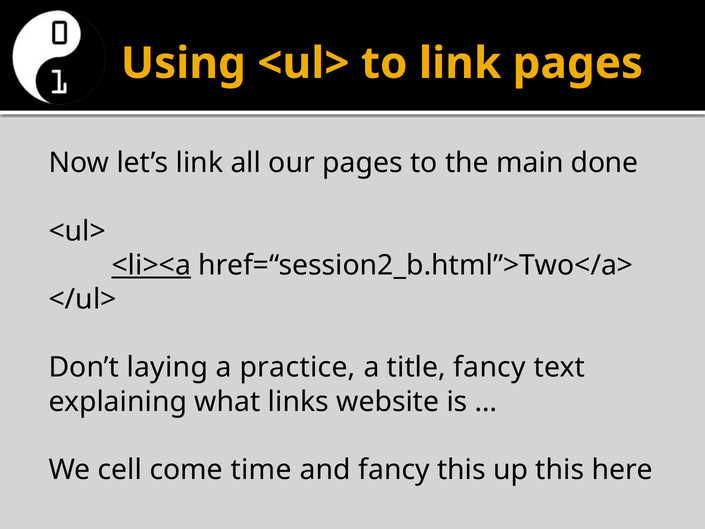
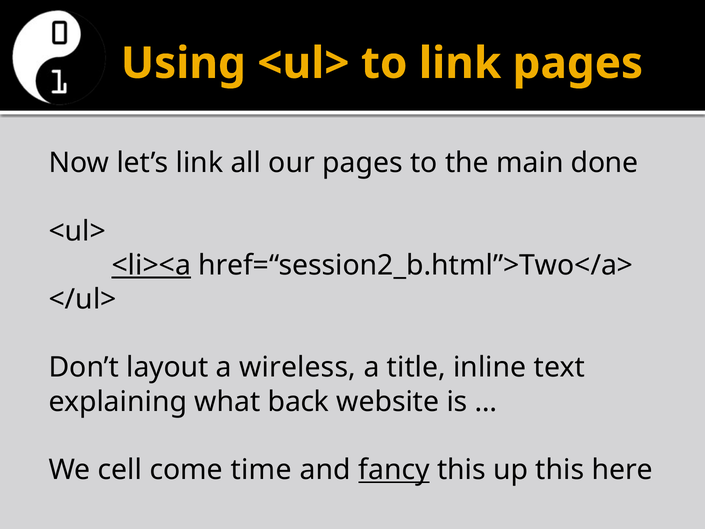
laying: laying -> layout
practice: practice -> wireless
title fancy: fancy -> inline
links: links -> back
fancy at (394, 470) underline: none -> present
